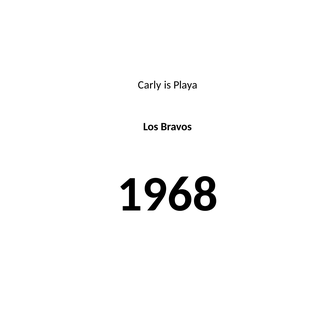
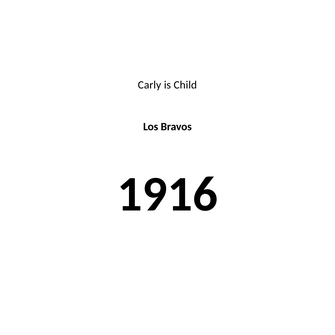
Playa: Playa -> Child
1968: 1968 -> 1916
